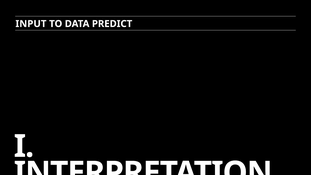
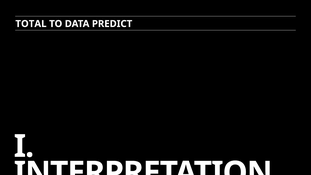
INPUT: INPUT -> TOTAL
